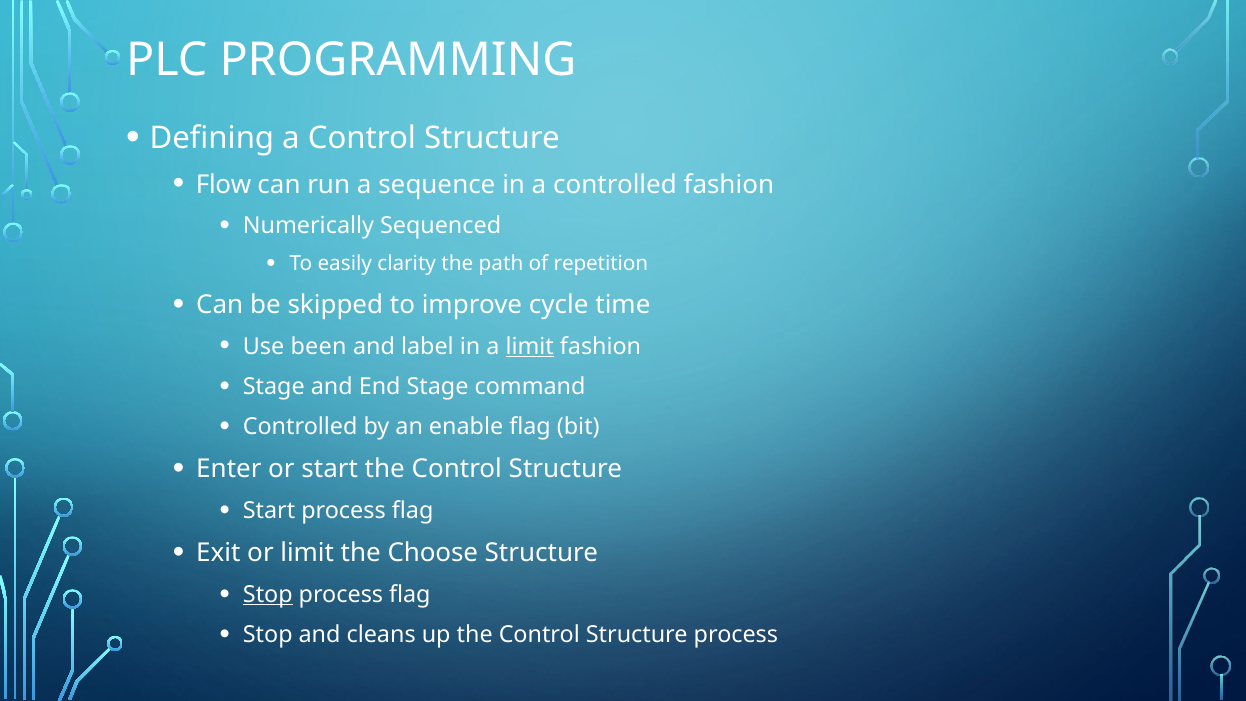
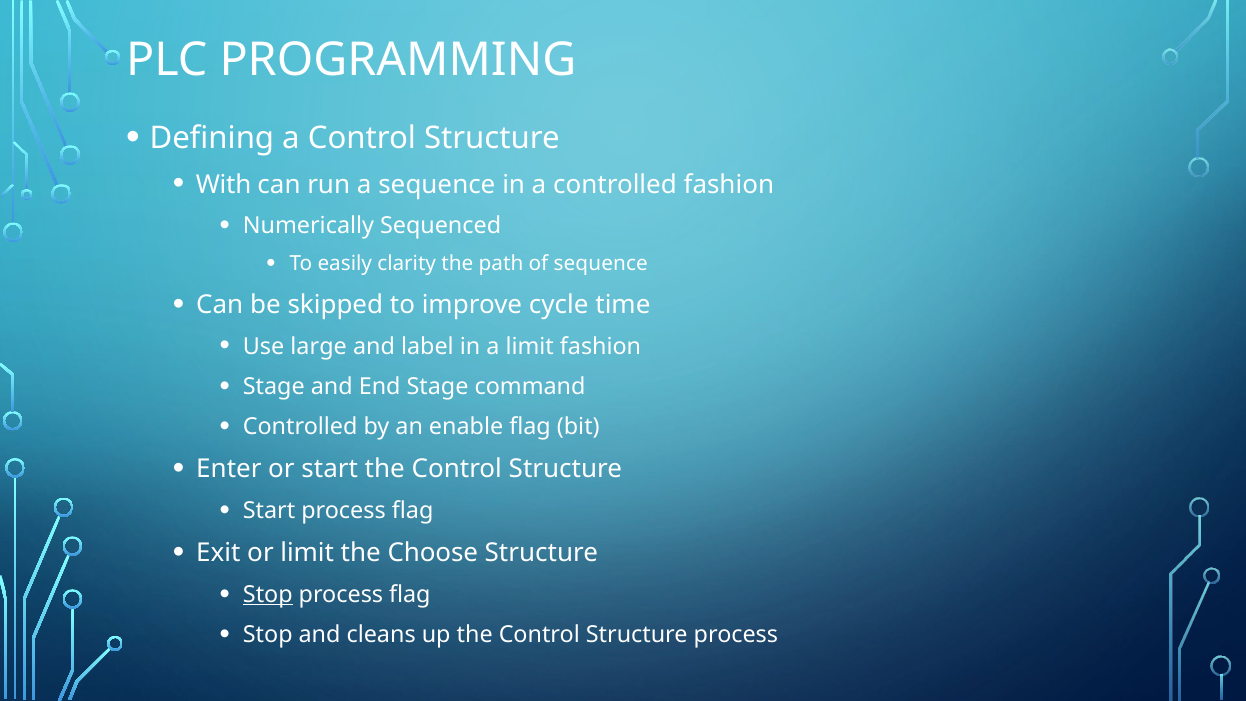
Flow: Flow -> With
of repetition: repetition -> sequence
been: been -> large
limit at (530, 346) underline: present -> none
